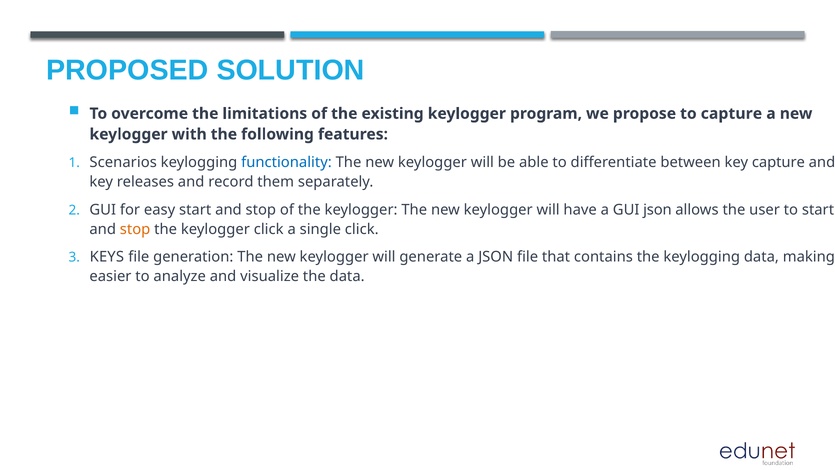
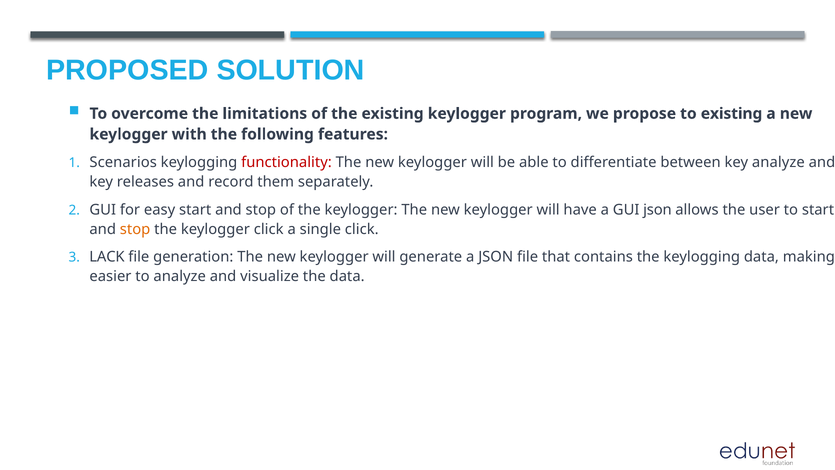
to capture: capture -> existing
functionality colour: blue -> red
key capture: capture -> analyze
KEYS: KEYS -> LACK
